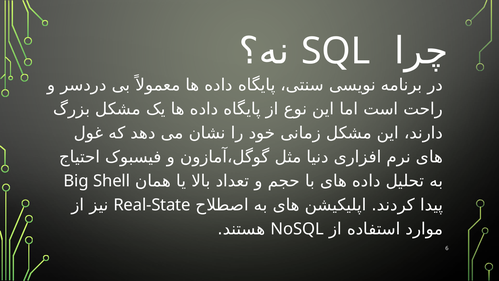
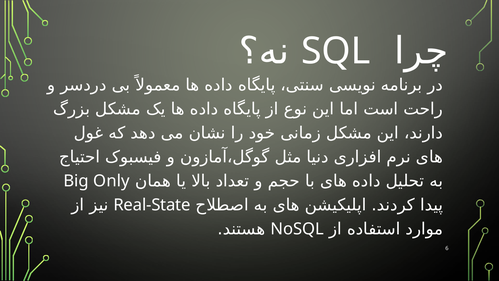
Shell: Shell -> Only
